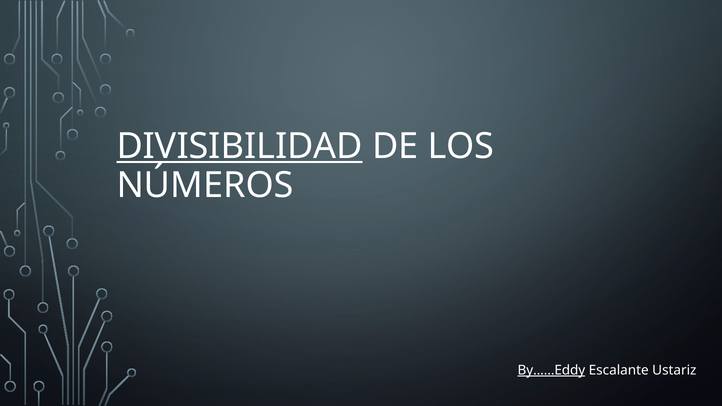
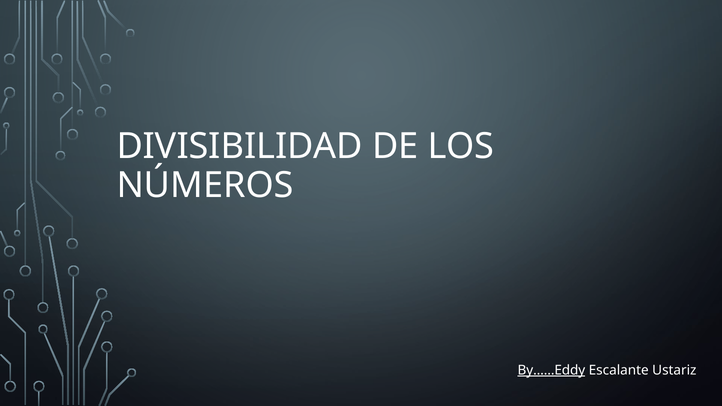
DIVISIBILIDAD underline: present -> none
